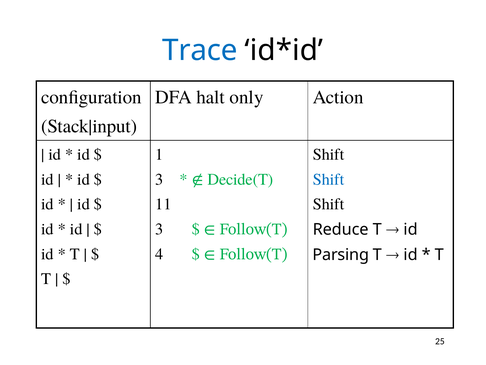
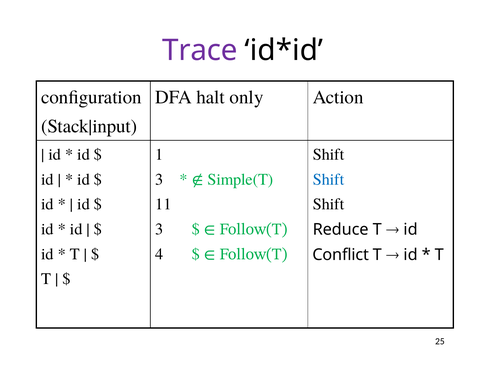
Trace colour: blue -> purple
Decide(T: Decide(T -> Simple(T
Parsing: Parsing -> Conflict
